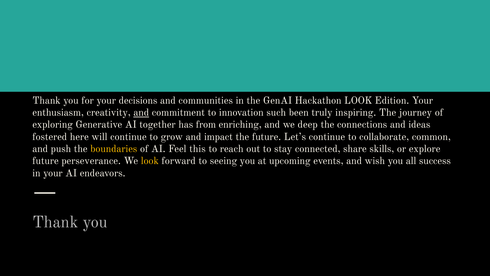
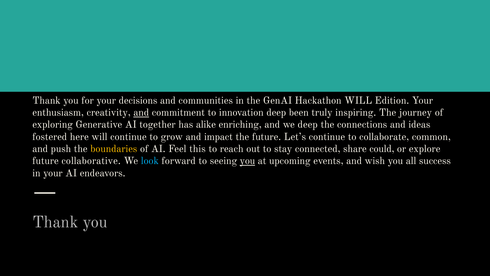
Hackathon LOOK: LOOK -> WILL
innovation such: such -> deep
from: from -> alike
skills: skills -> could
perseverance: perseverance -> collaborative
look at (150, 161) colour: yellow -> light blue
you at (247, 161) underline: none -> present
